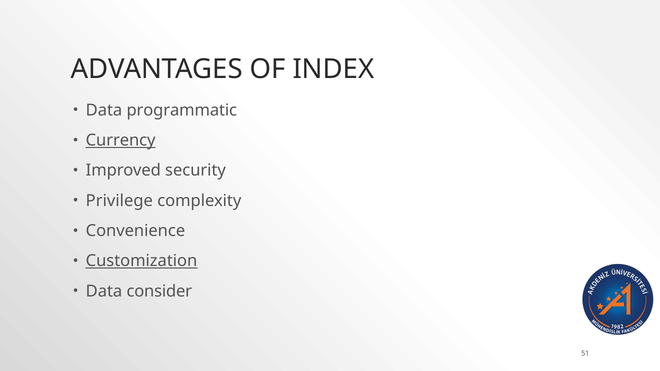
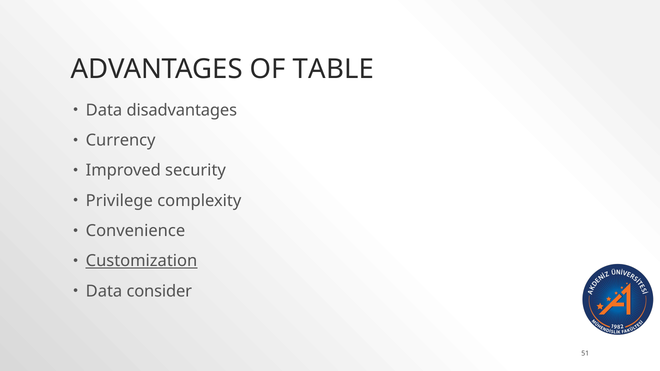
INDEX: INDEX -> TABLE
programmatic: programmatic -> disadvantages
Currency underline: present -> none
